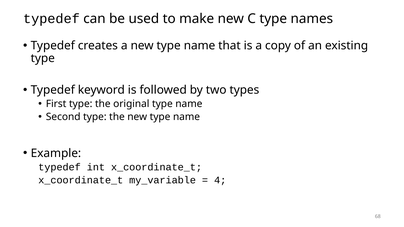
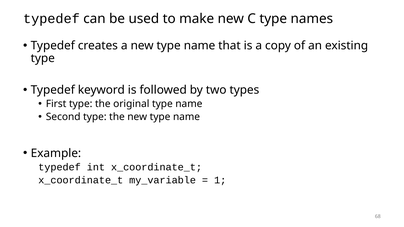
4: 4 -> 1
